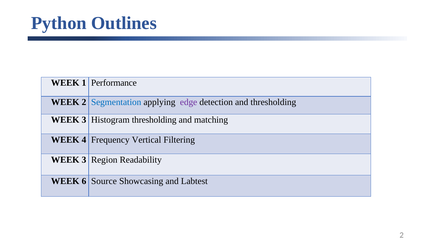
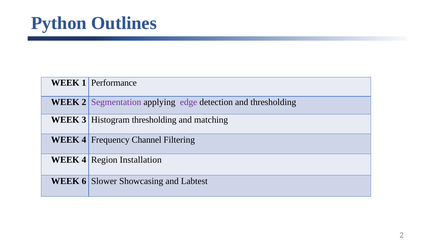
Segmentation colour: blue -> purple
Vertical: Vertical -> Channel
3 at (84, 160): 3 -> 4
Readability: Readability -> Installation
Source: Source -> Slower
